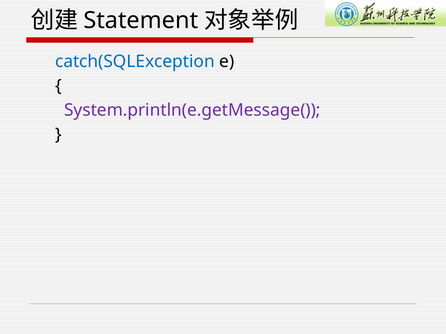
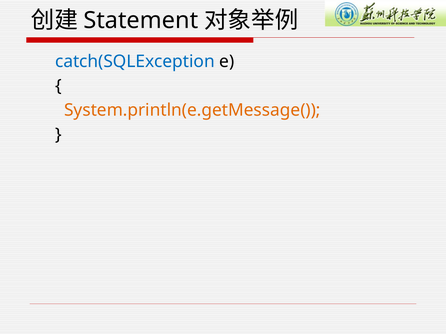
System.println(e.getMessage( colour: purple -> orange
